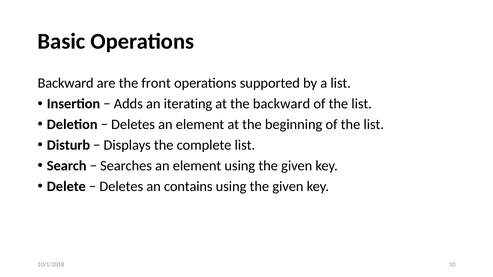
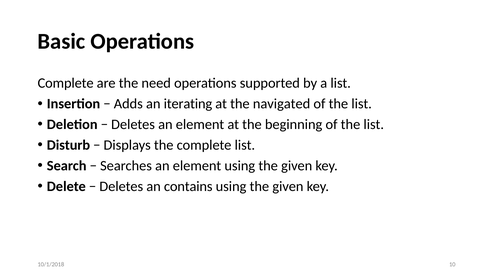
Backward at (66, 83): Backward -> Complete
front: front -> need
the backward: backward -> navigated
